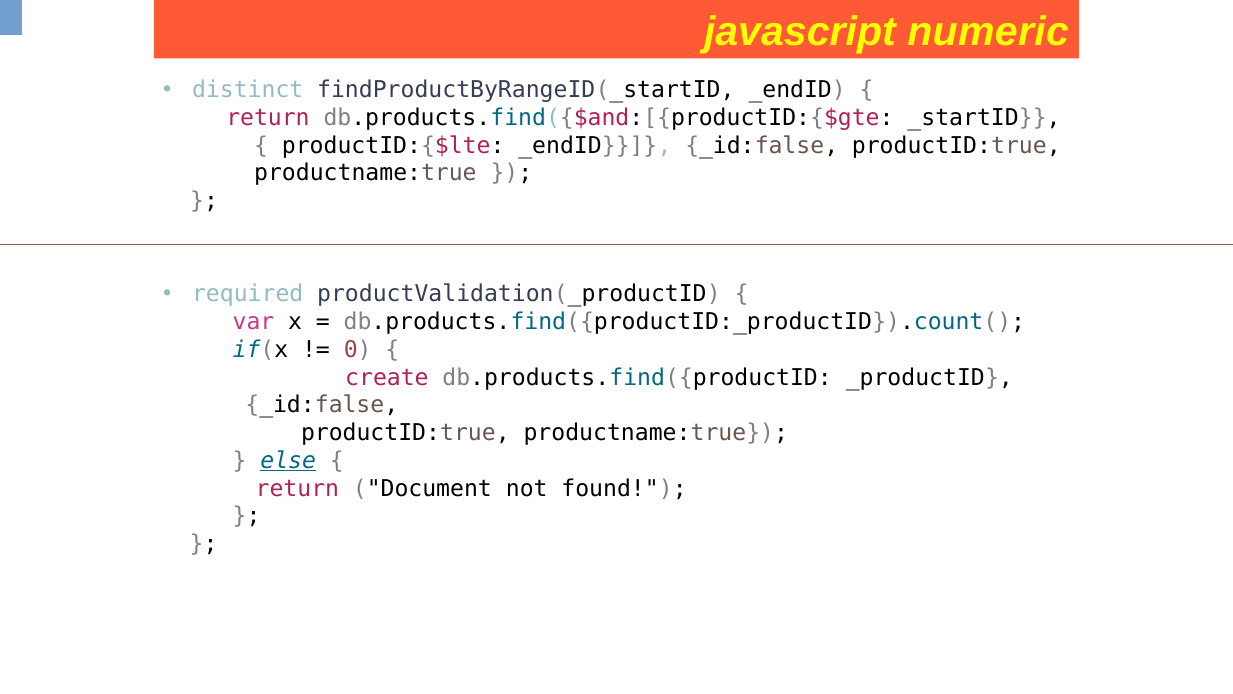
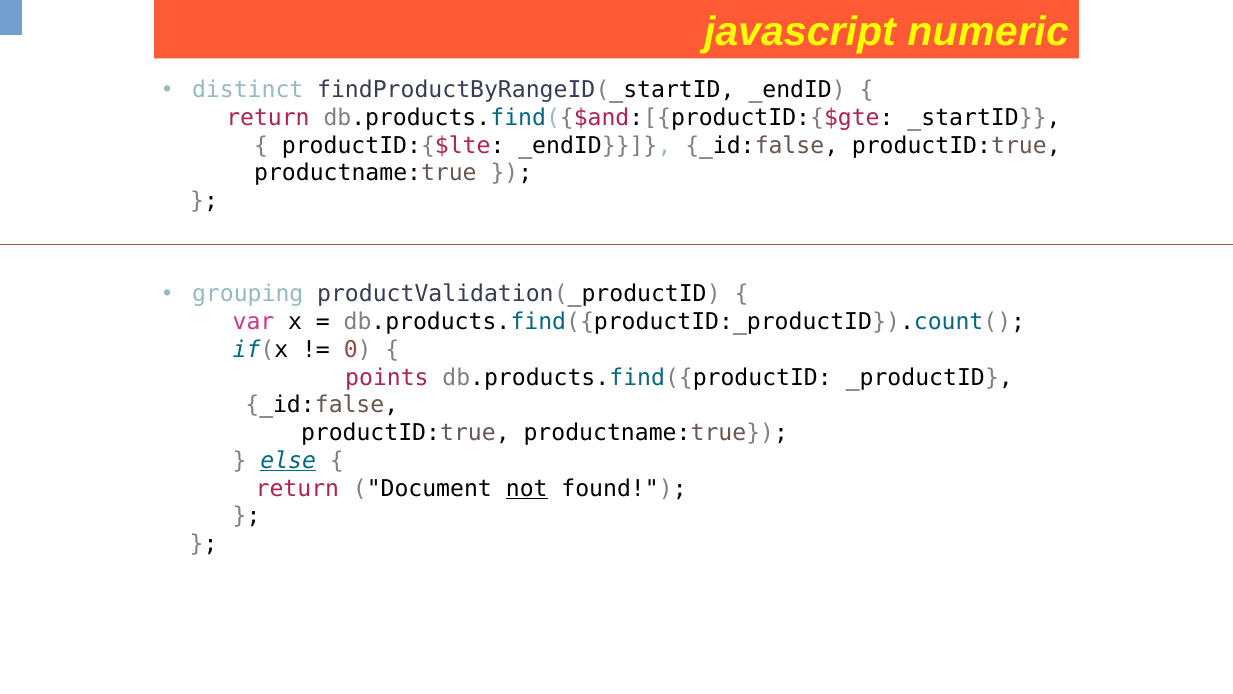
required: required -> grouping
create: create -> points
not underline: none -> present
